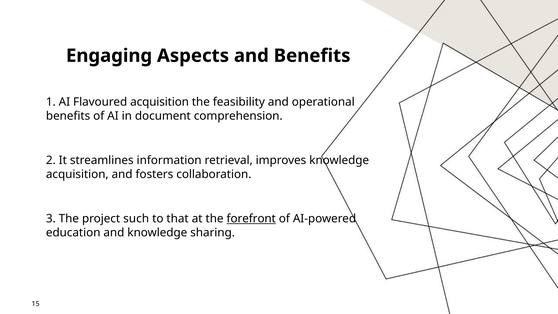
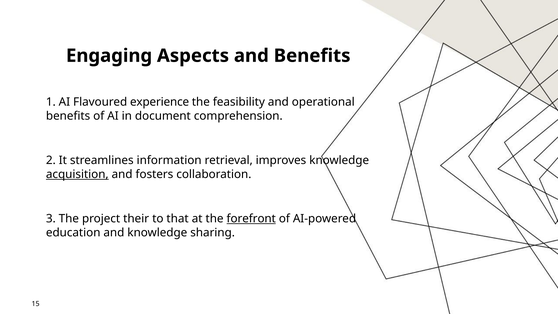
Flavoured acquisition: acquisition -> experience
acquisition at (77, 174) underline: none -> present
such: such -> their
